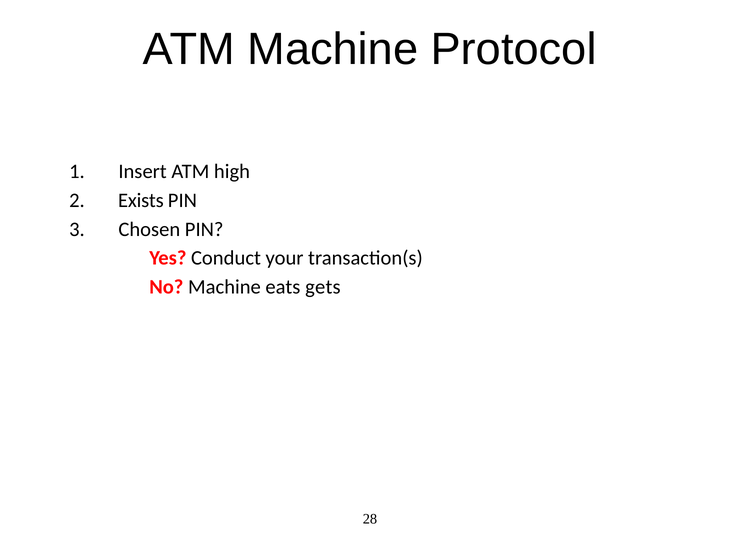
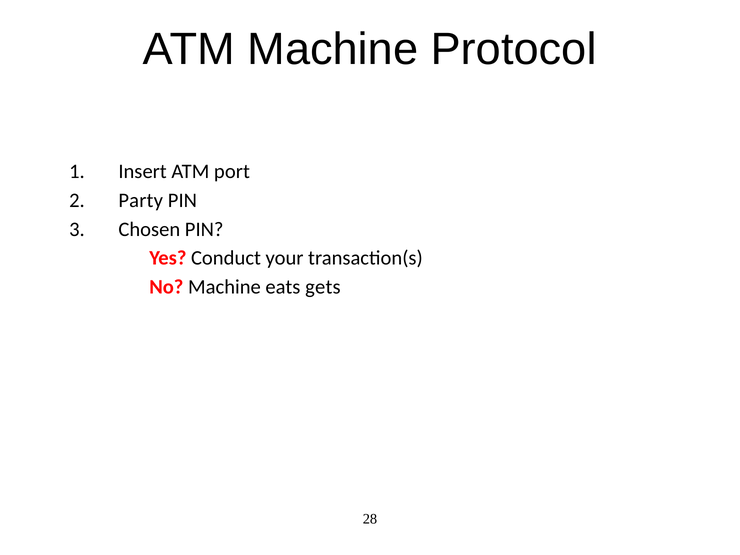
high: high -> port
Exists: Exists -> Party
